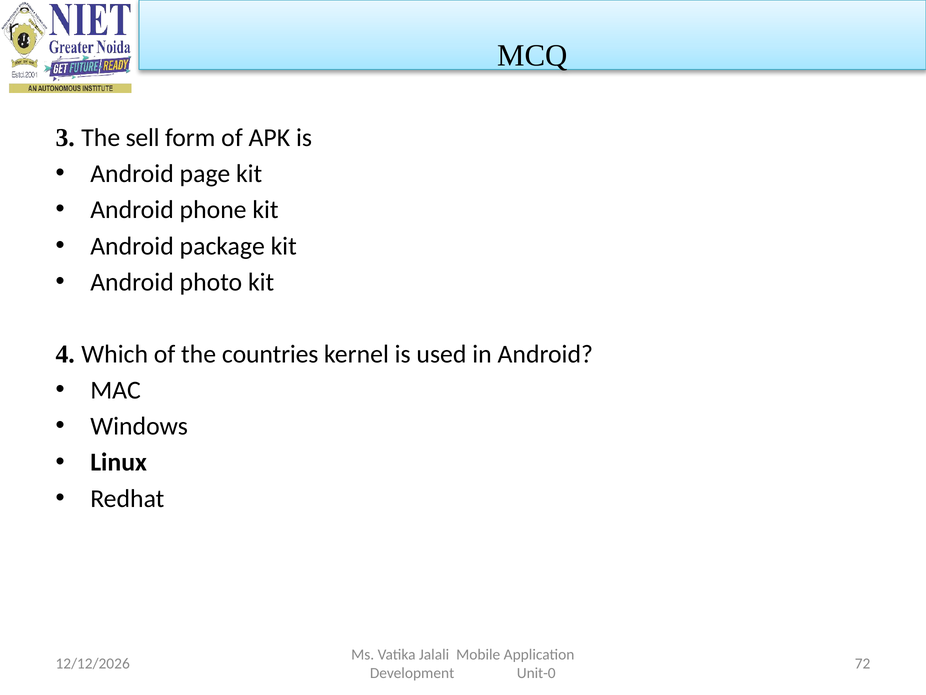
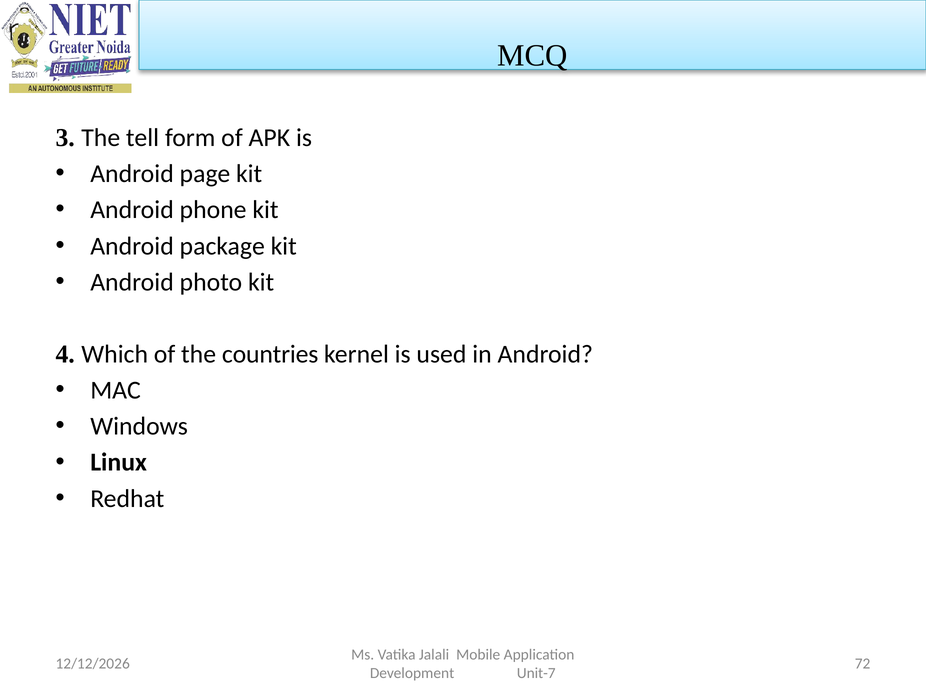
sell: sell -> tell
Unit-0: Unit-0 -> Unit-7
